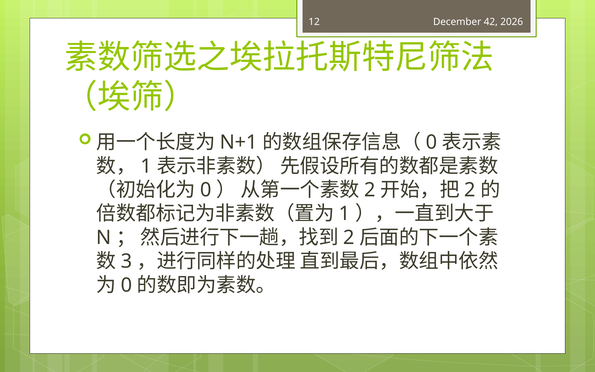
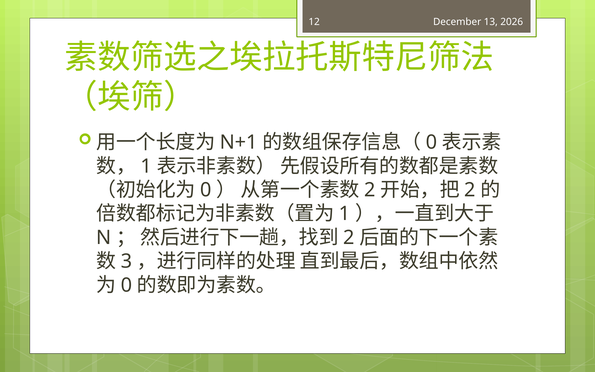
42: 42 -> 13
